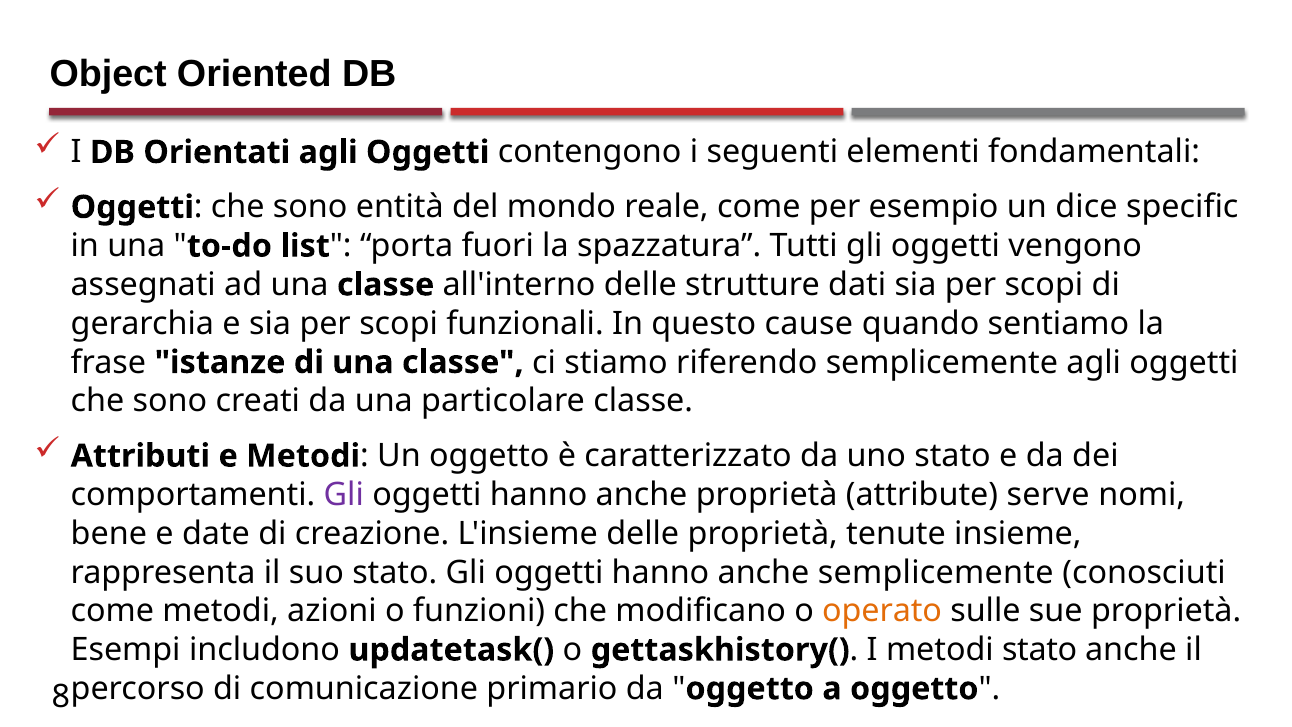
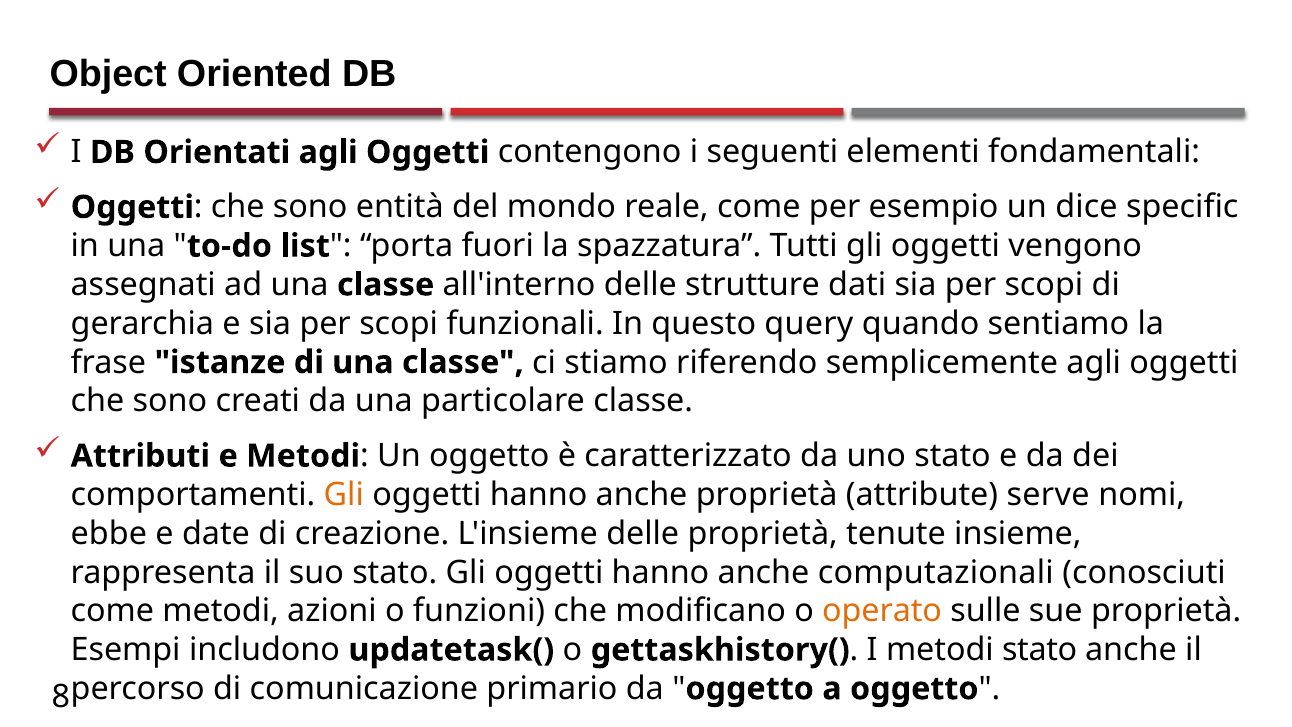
cause: cause -> query
Gli at (344, 495) colour: purple -> orange
bene: bene -> ebbe
anche semplicemente: semplicemente -> computazionali
